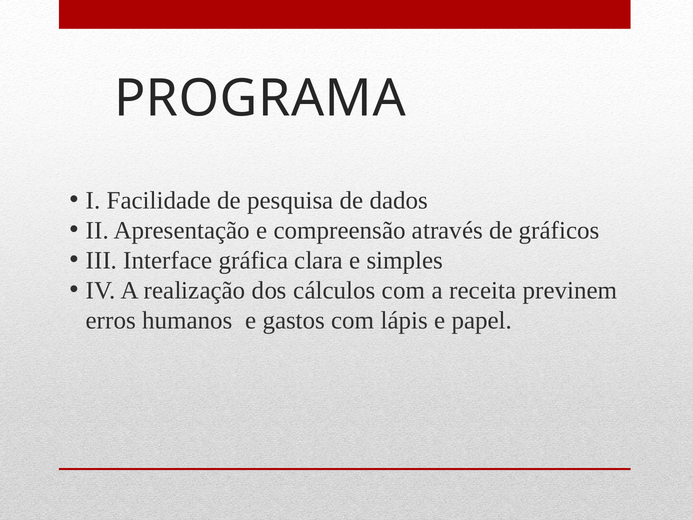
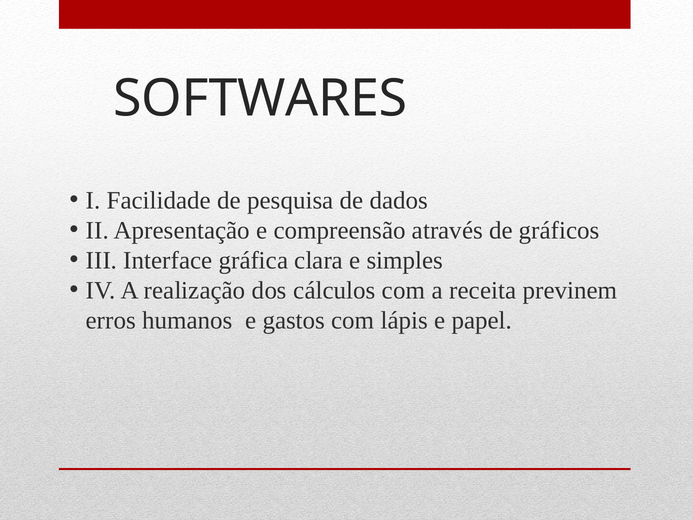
PROGRAMA: PROGRAMA -> SOFTWARES
